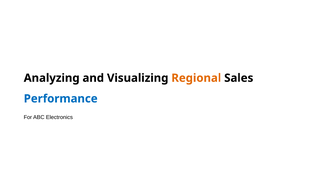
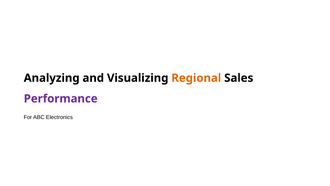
Performance colour: blue -> purple
